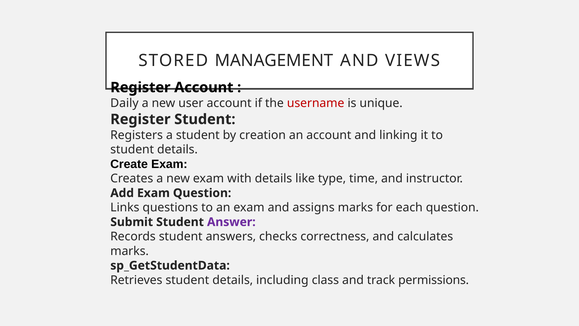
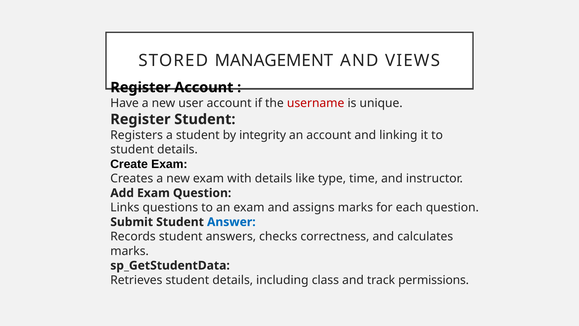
Daily: Daily -> Have
creation: creation -> integrity
Answer colour: purple -> blue
